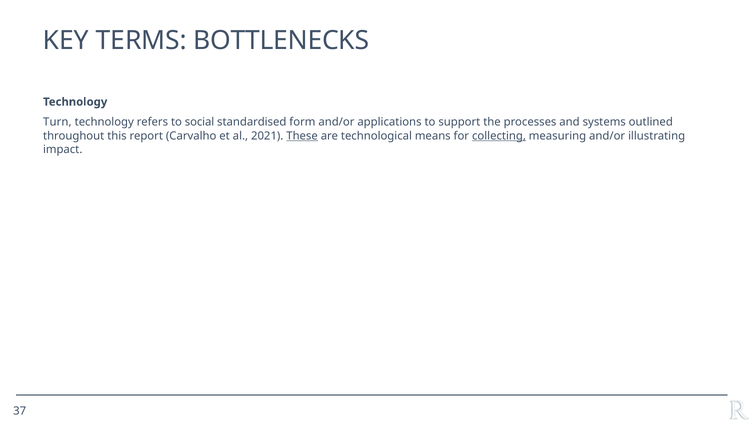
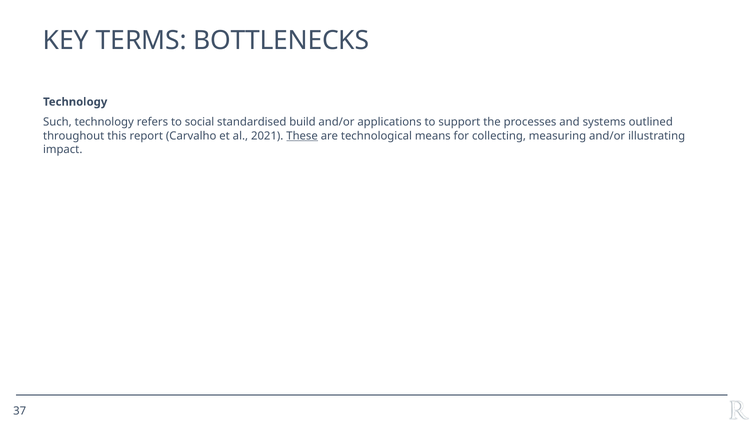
Turn: Turn -> Such
form: form -> build
collecting underline: present -> none
